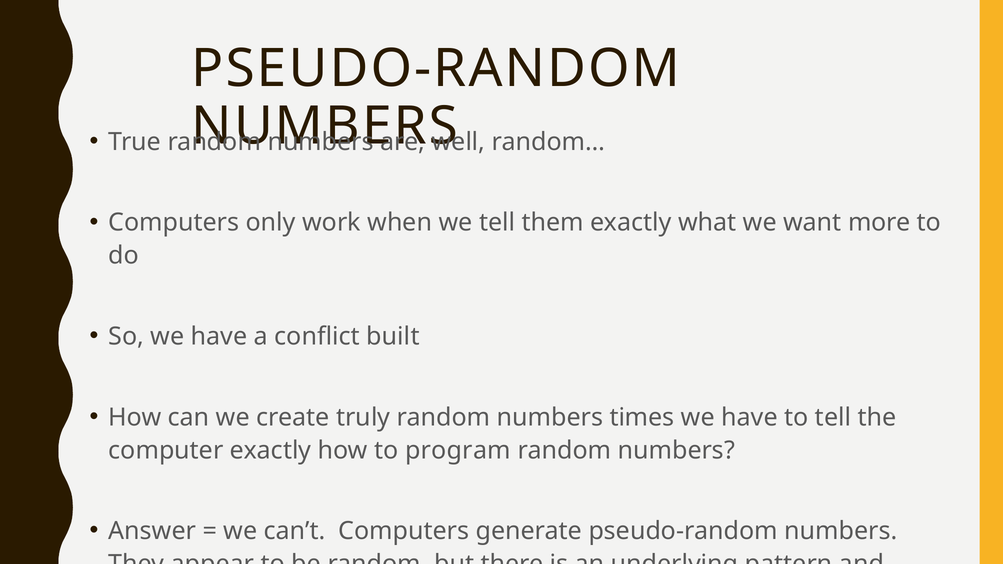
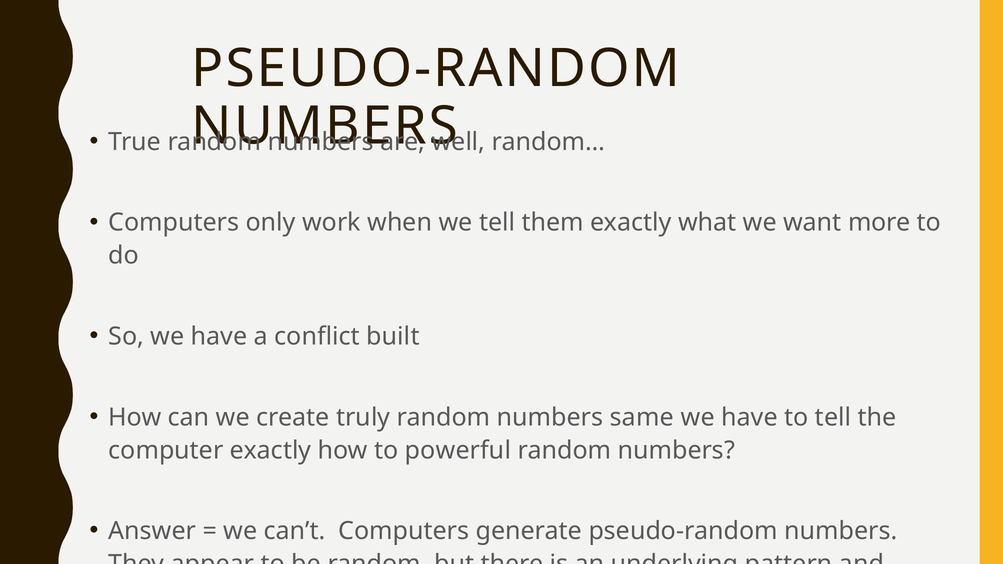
times: times -> same
program: program -> powerful
